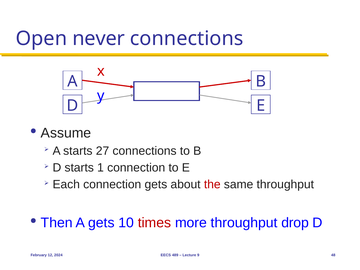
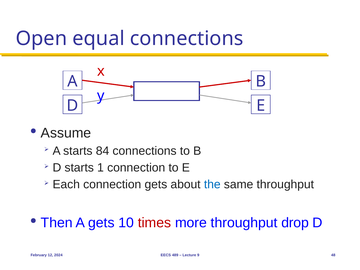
never: never -> equal
27: 27 -> 84
the colour: red -> blue
